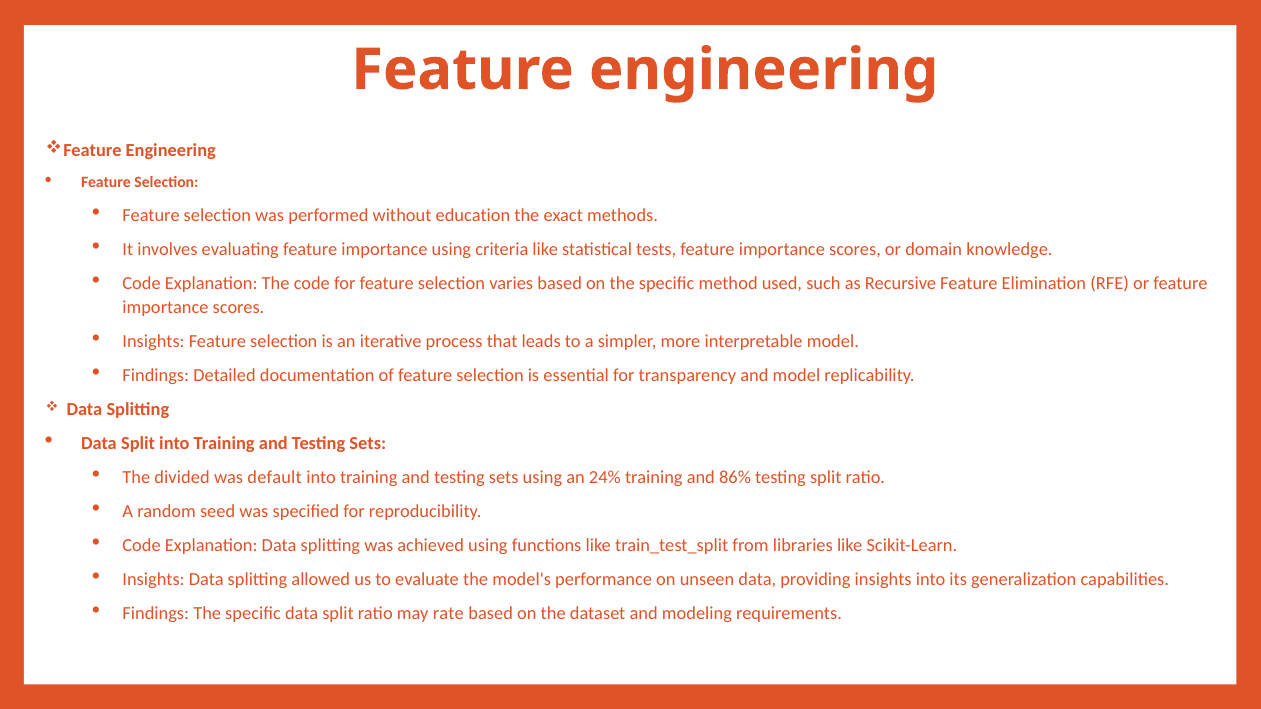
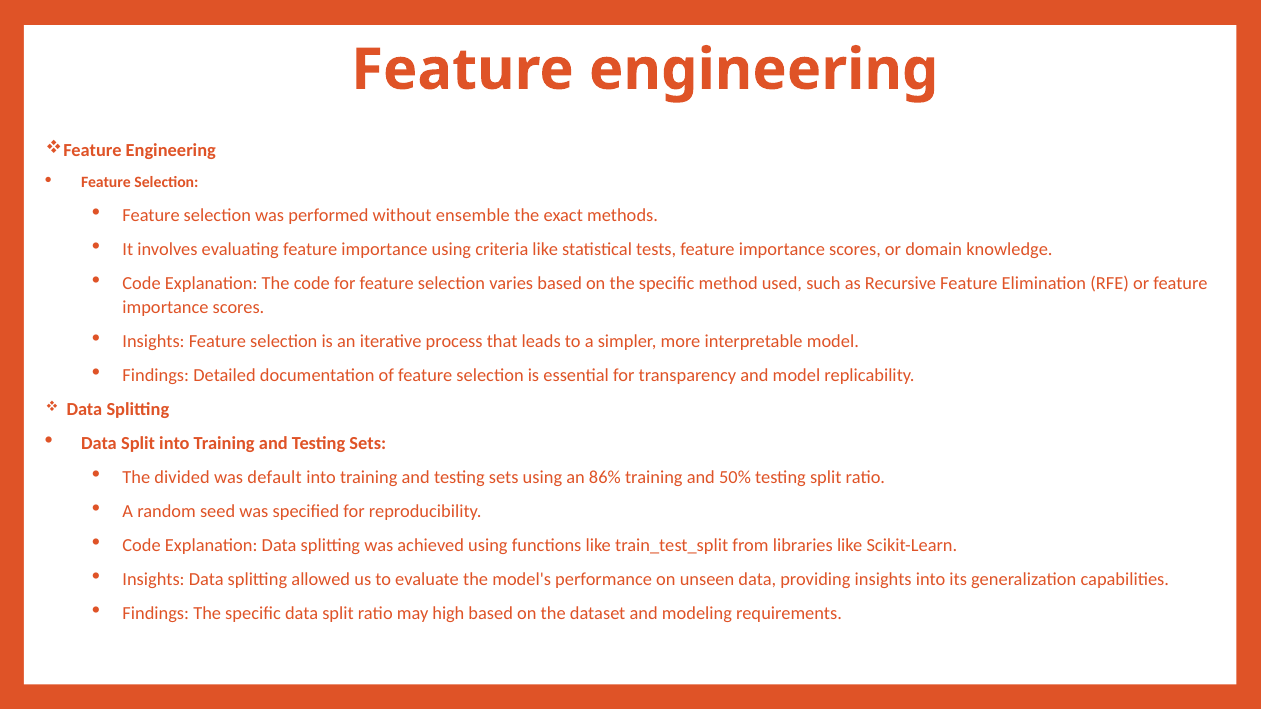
education: education -> ensemble
24%: 24% -> 86%
86%: 86% -> 50%
rate: rate -> high
